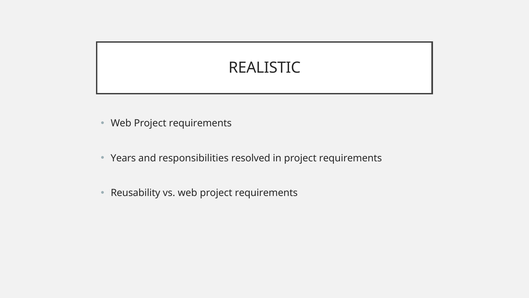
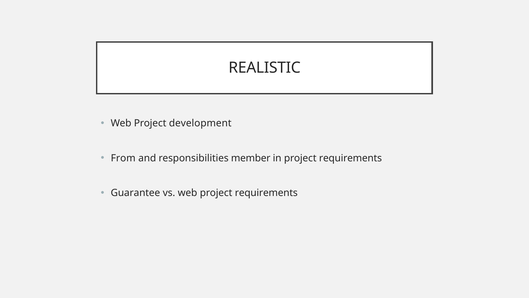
requirements at (200, 123): requirements -> development
Years: Years -> From
resolved: resolved -> member
Reusability: Reusability -> Guarantee
